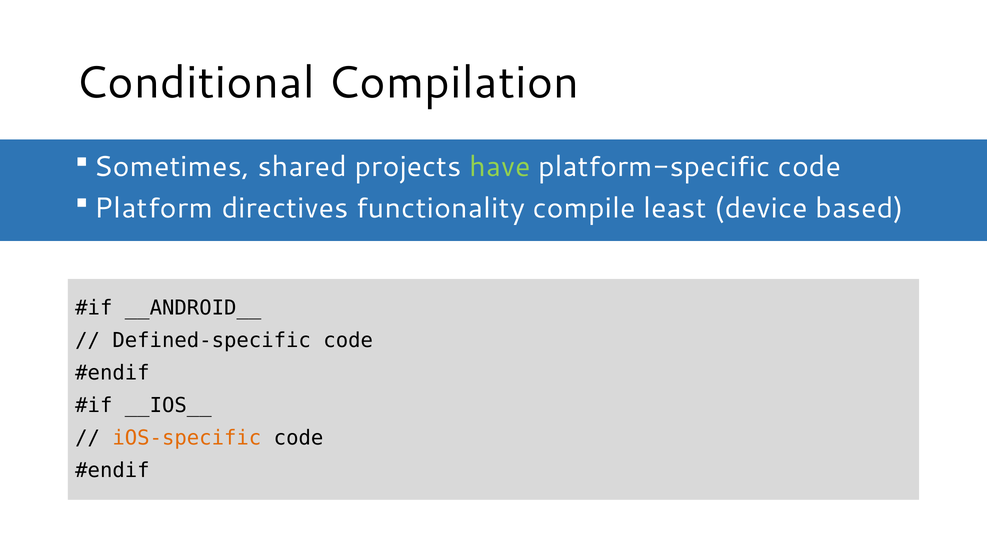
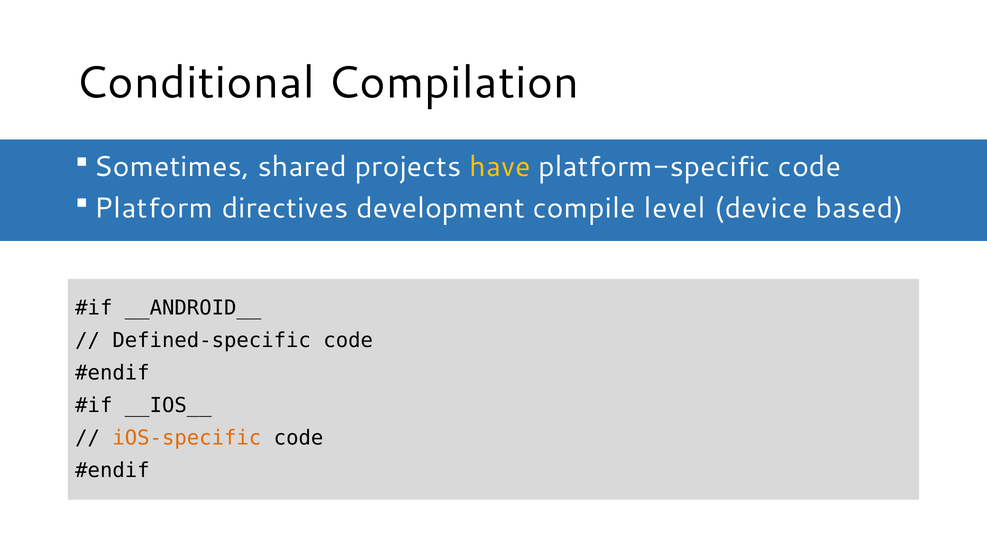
have colour: light green -> yellow
functionality: functionality -> development
least: least -> level
